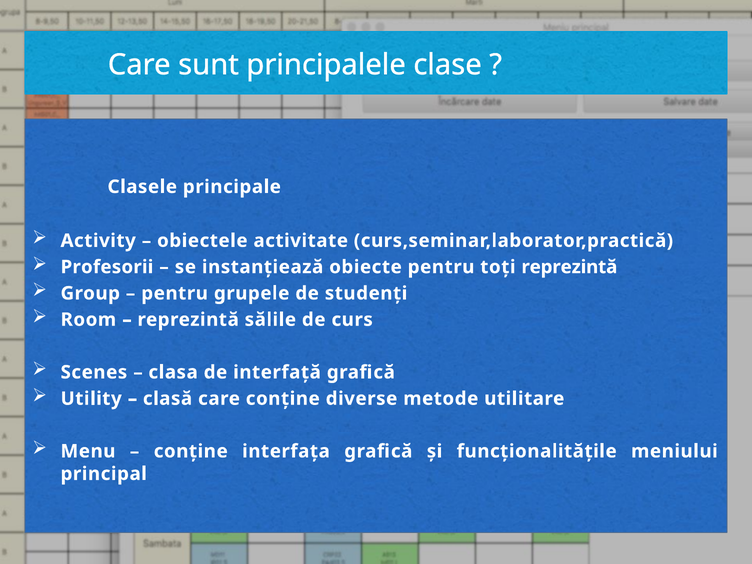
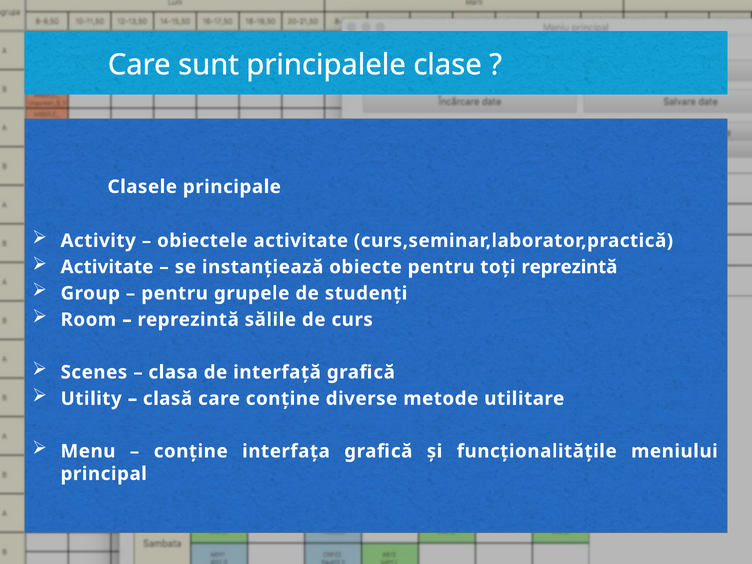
Profesorii at (107, 267): Profesorii -> Activitate
